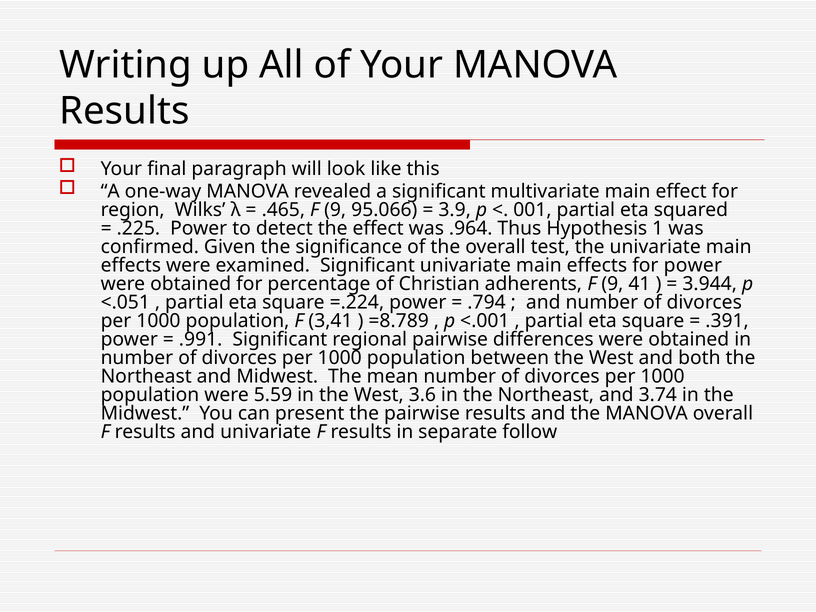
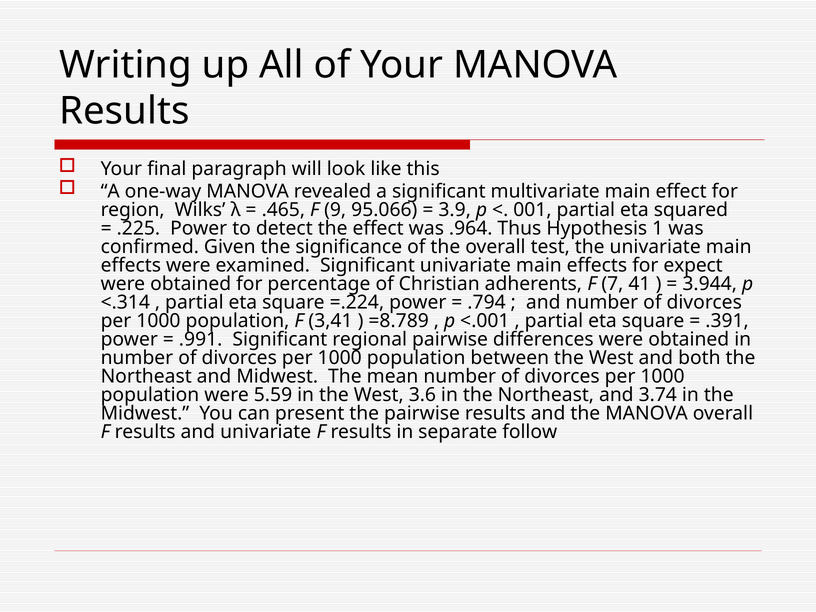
for power: power -> expect
adherents F 9: 9 -> 7
<.051: <.051 -> <.314
